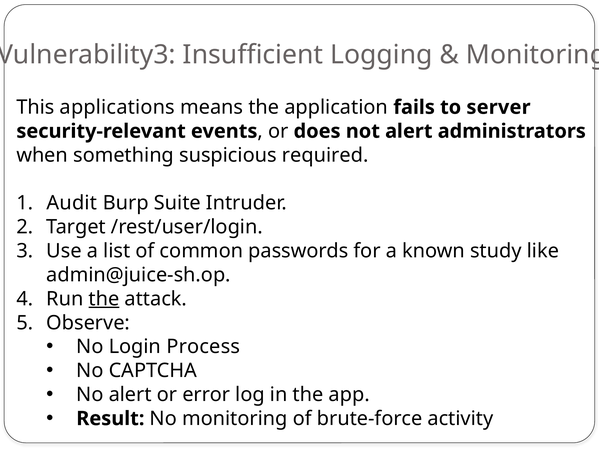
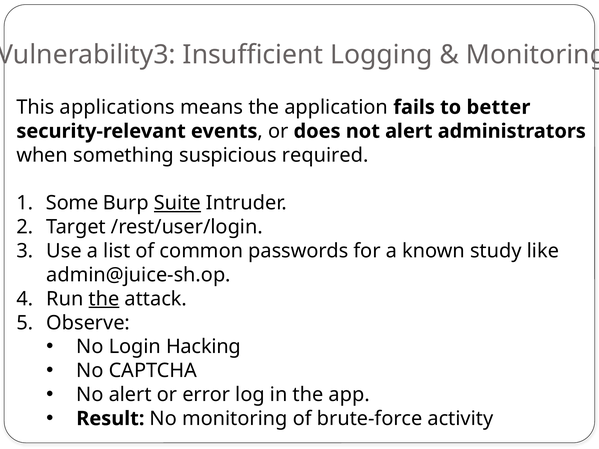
server: server -> better
Audit: Audit -> Some
Suite underline: none -> present
Process: Process -> Hacking
